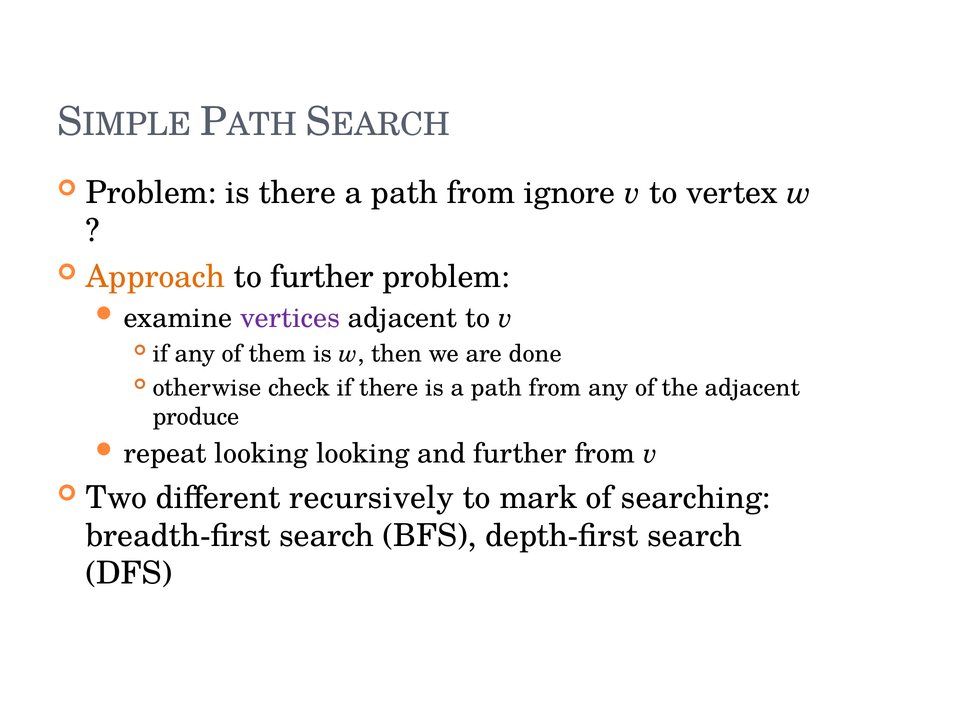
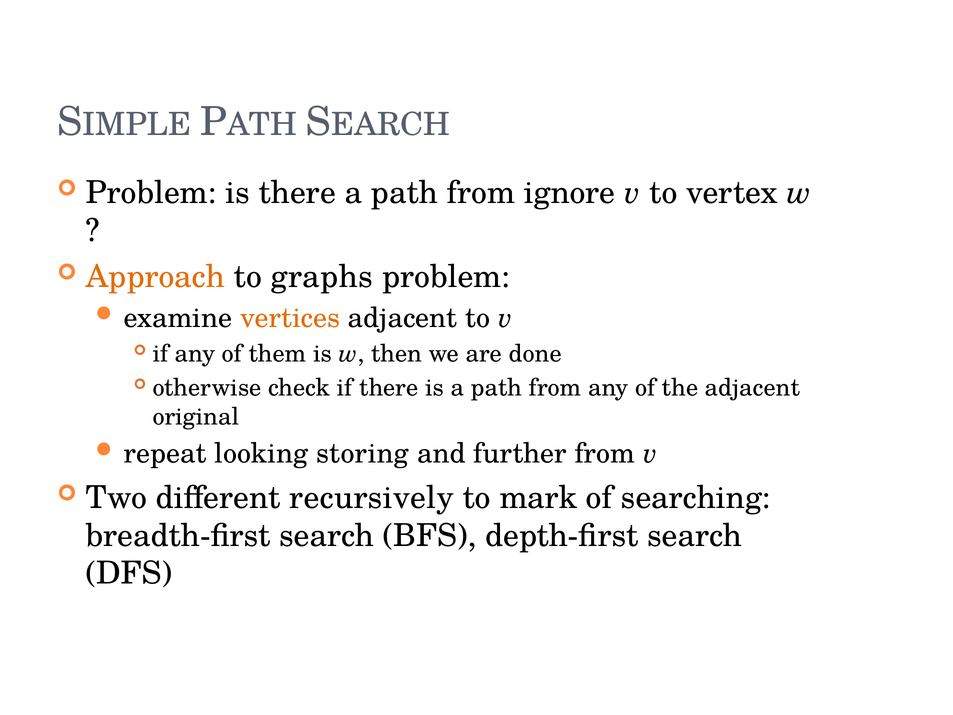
to further: further -> graphs
vertices colour: purple -> orange
produce: produce -> original
looking looking: looking -> storing
